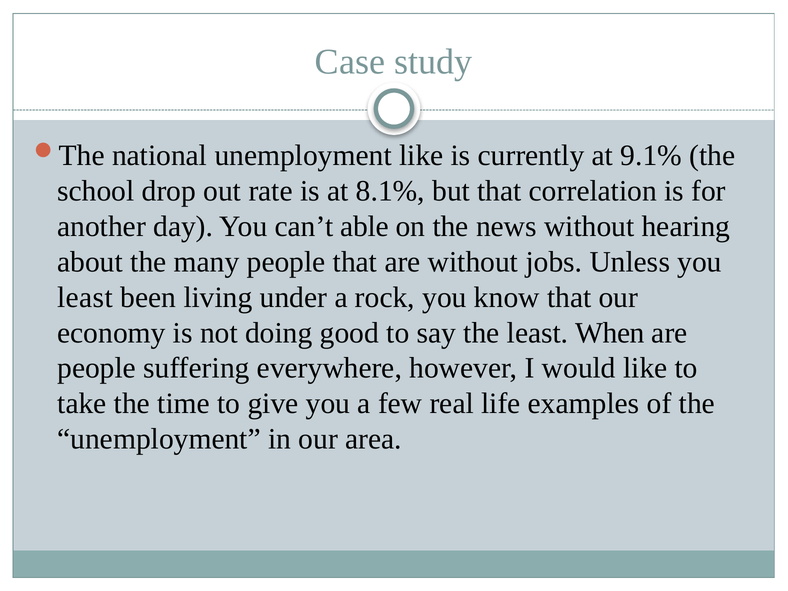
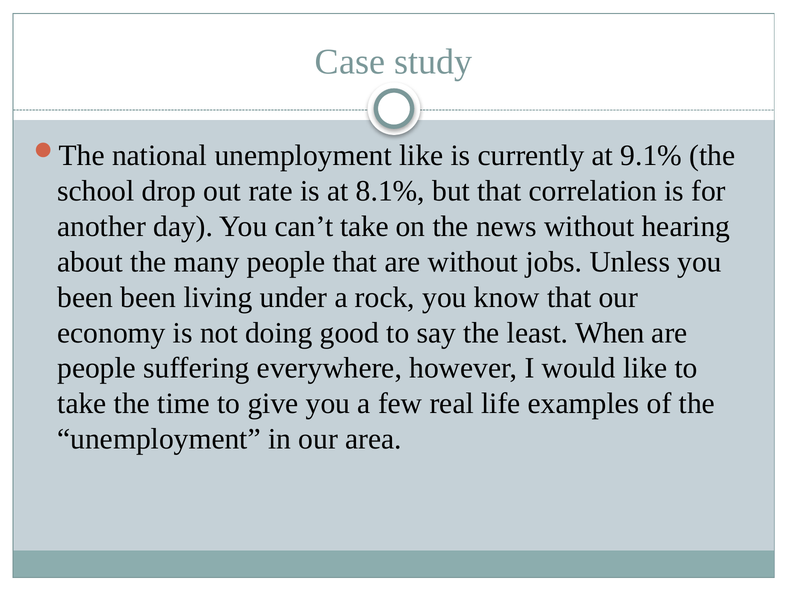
can’t able: able -> take
least at (85, 297): least -> been
